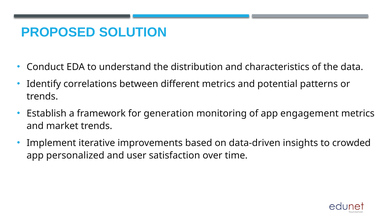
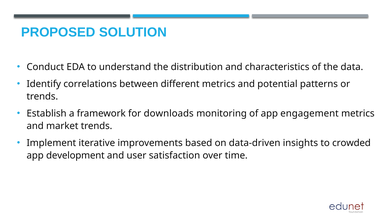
generation: generation -> downloads
personalized: personalized -> development
